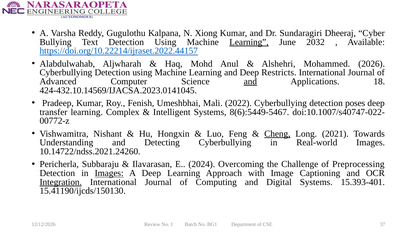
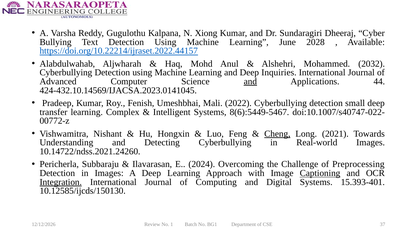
Learning at (249, 42) underline: present -> none
2032: 2032 -> 2028
2026: 2026 -> 2032
Restricts: Restricts -> Inquiries
18: 18 -> 44
poses: poses -> small
Images at (109, 173) underline: present -> none
Captioning underline: none -> present
15.41190/ijcds/150130: 15.41190/ijcds/150130 -> 10.12585/ijcds/150130
